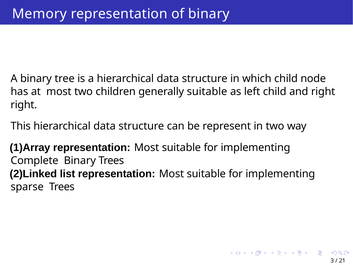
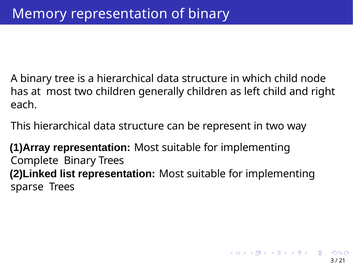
generally suitable: suitable -> children
right at (24, 105): right -> each
